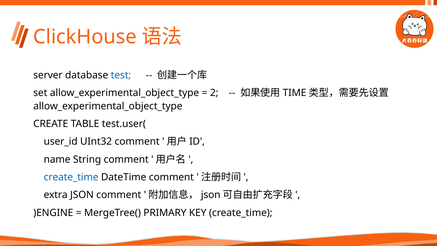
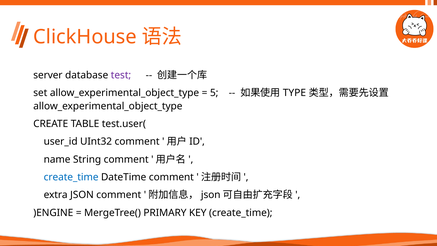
test colour: blue -> purple
2: 2 -> 5
TIME: TIME -> TYPE
